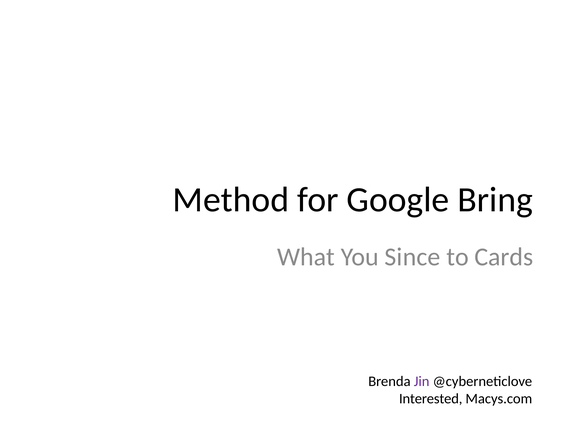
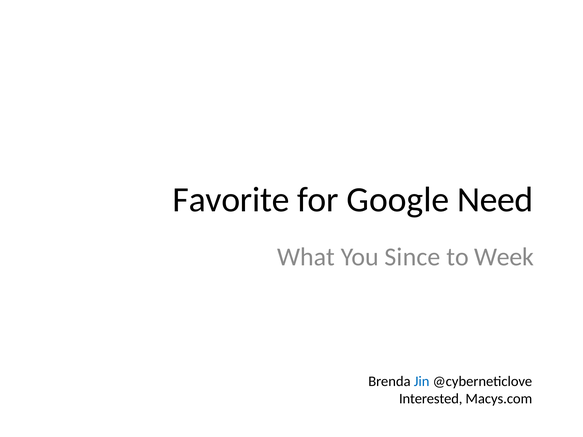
Method: Method -> Favorite
Bring: Bring -> Need
Cards: Cards -> Week
Jin colour: purple -> blue
